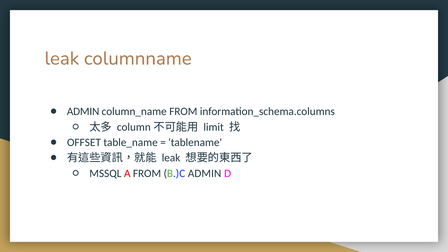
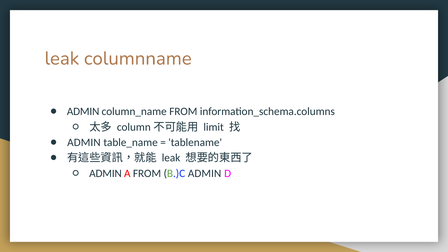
OFFSET at (84, 142): OFFSET -> ADMIN
MSSQL at (105, 173): MSSQL -> ADMIN
